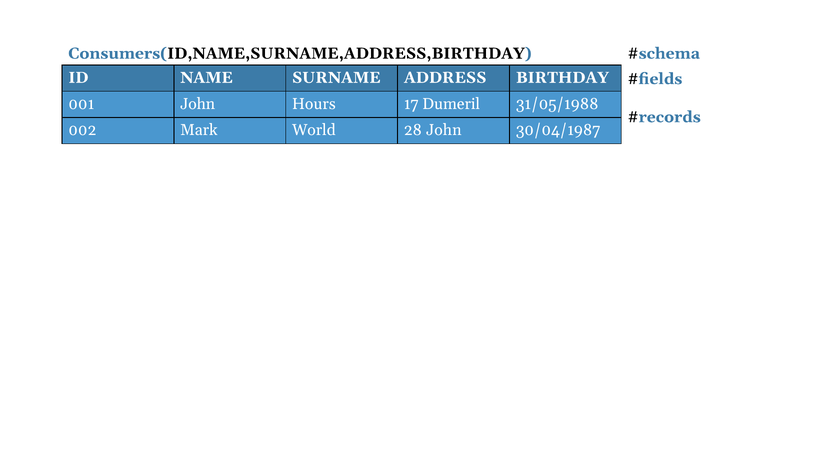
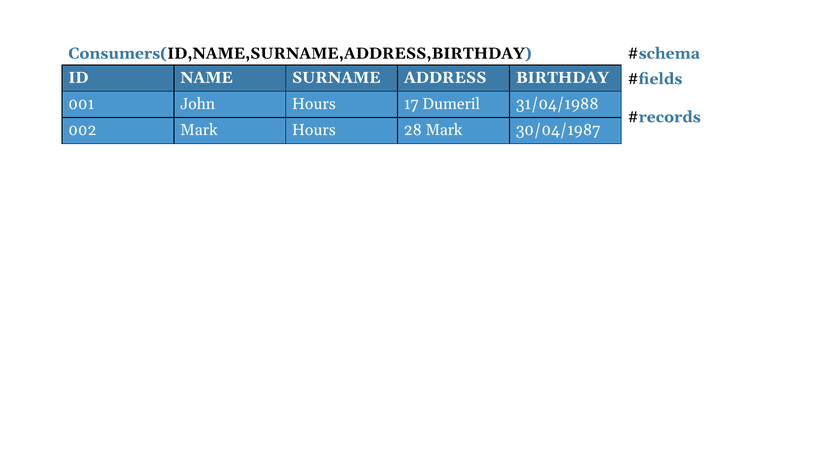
31/05/1988: 31/05/1988 -> 31/04/1988
Mark World: World -> Hours
28 John: John -> Mark
